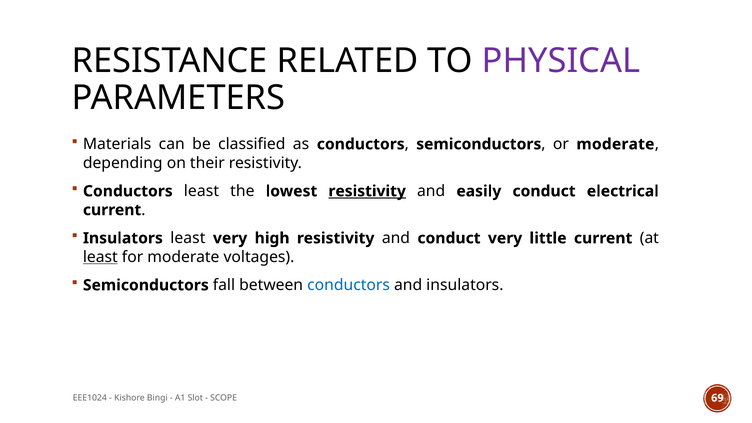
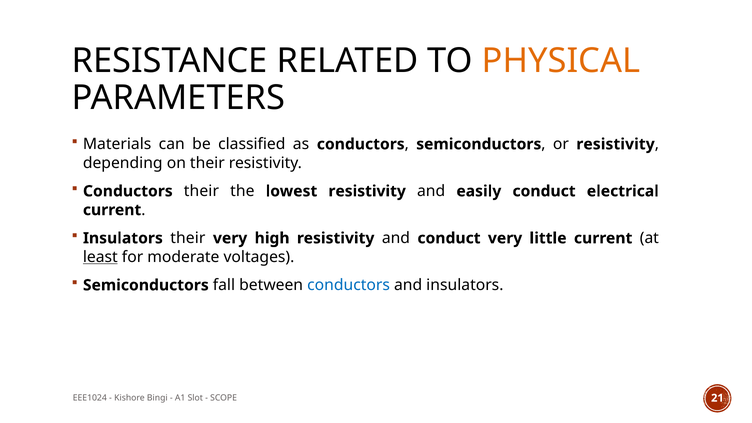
PHYSICAL colour: purple -> orange
or moderate: moderate -> resistivity
Conductors least: least -> their
resistivity at (367, 191) underline: present -> none
Insulators least: least -> their
69: 69 -> 21
